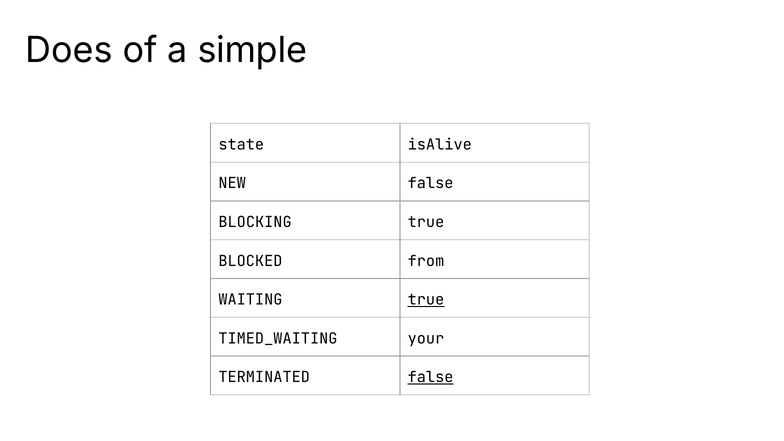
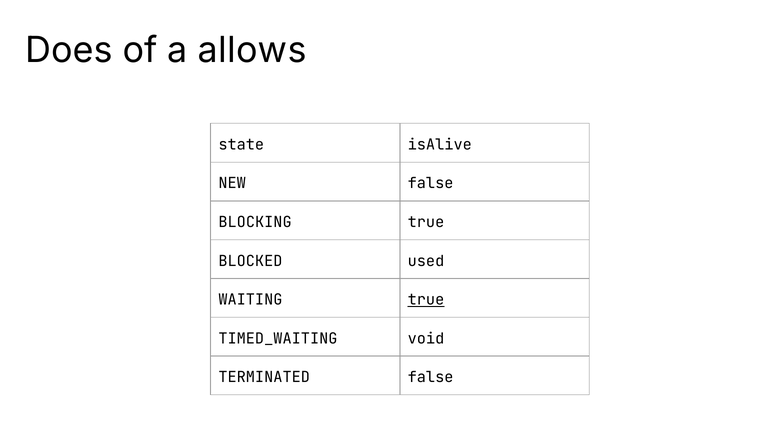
simple: simple -> allows
from: from -> used
your: your -> void
false at (431, 377) underline: present -> none
